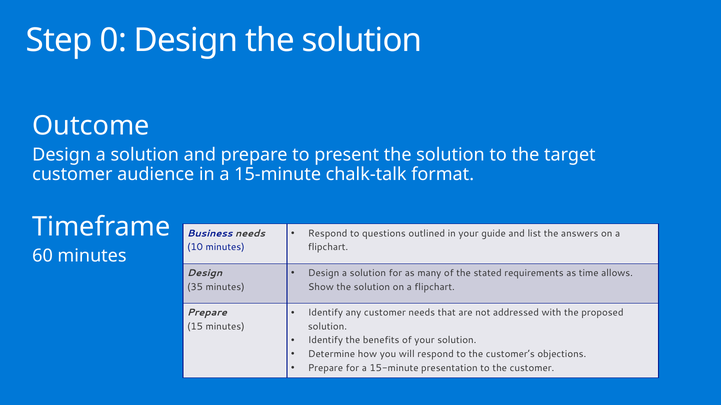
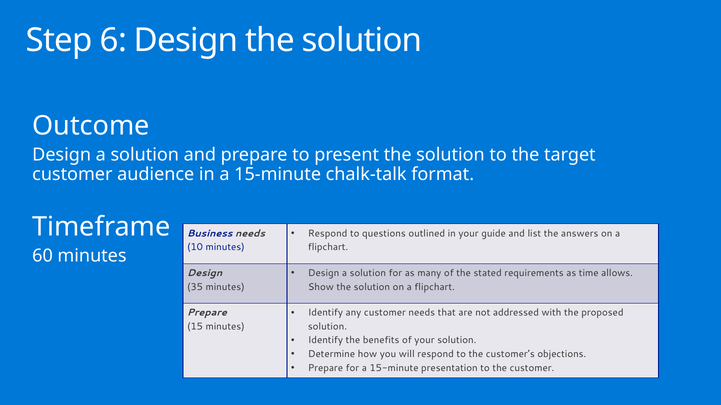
0: 0 -> 6
